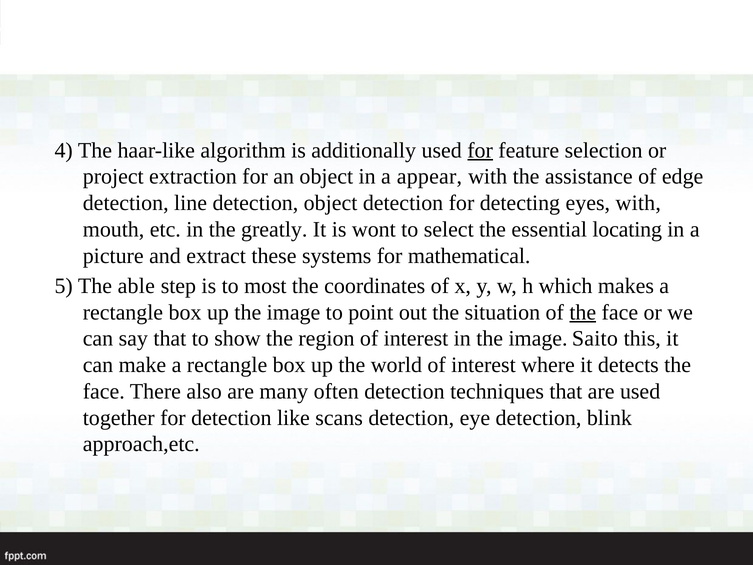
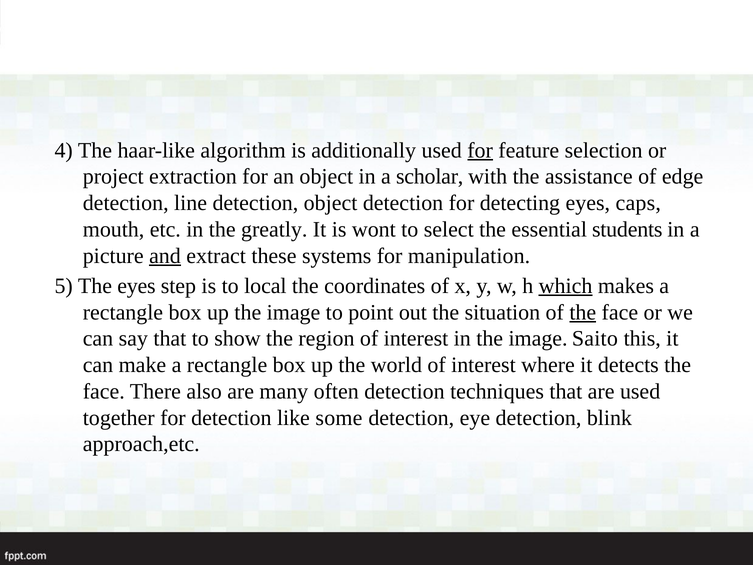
appear: appear -> scholar
eyes with: with -> caps
locating: locating -> students
and underline: none -> present
mathematical: mathematical -> manipulation
The able: able -> eyes
most: most -> local
which underline: none -> present
scans: scans -> some
